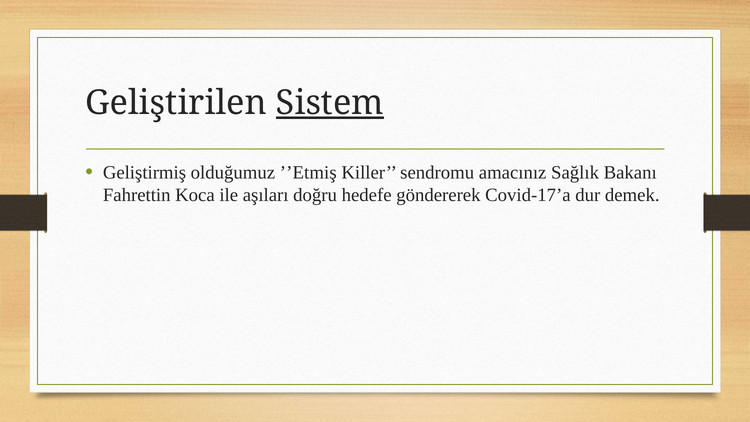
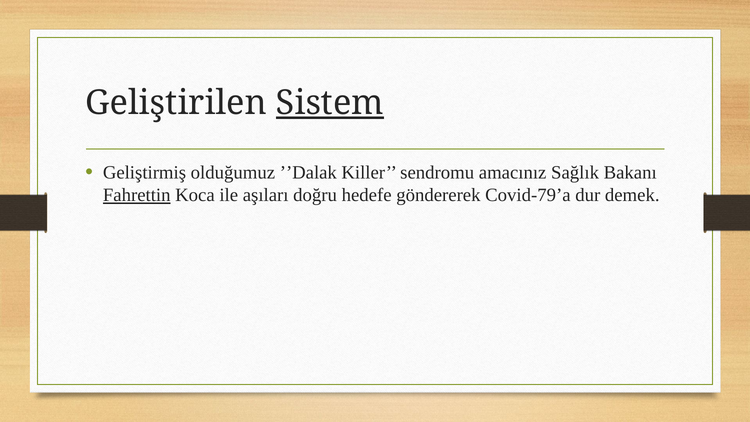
’’Etmiş: ’’Etmiş -> ’’Dalak
Fahrettin underline: none -> present
Covid-17’a: Covid-17’a -> Covid-79’a
